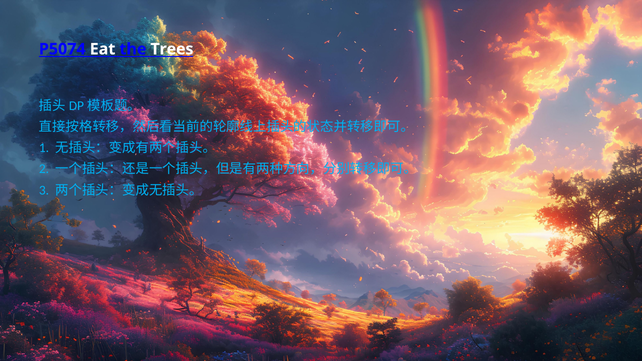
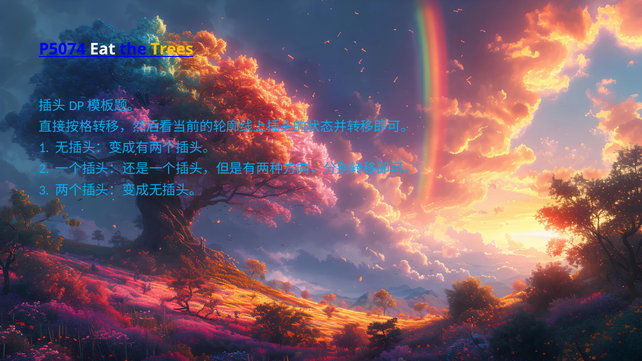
Trees colour: white -> yellow
